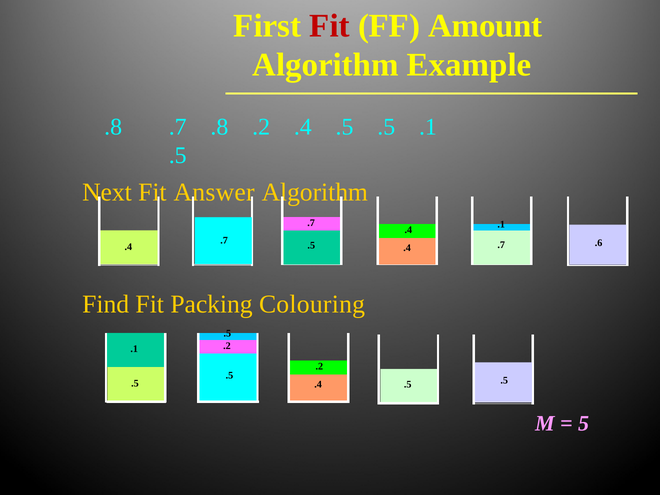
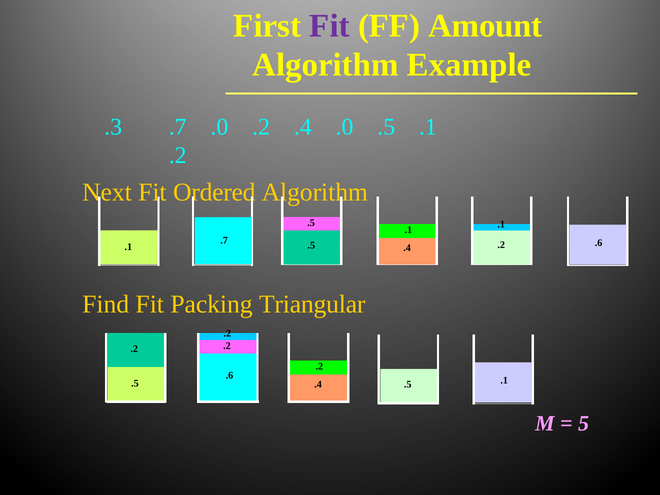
Fit at (330, 26) colour: red -> purple
.8 at (113, 127): .8 -> .3
.7 .8: .8 -> .0
.5 at (345, 127): .5 -> .0
.5 at (178, 155): .5 -> .2
Answer: Answer -> Ordered
.7 at (311, 223): .7 -> .5
.4 at (408, 230): .4 -> .1
.7 at (501, 245): .7 -> .2
.4 at (128, 247): .4 -> .1
Colouring: Colouring -> Triangular
.5 at (227, 333): .5 -> .2
.1 at (134, 349): .1 -> .2
.5 at (230, 376): .5 -> .6
.5 at (504, 380): .5 -> .1
